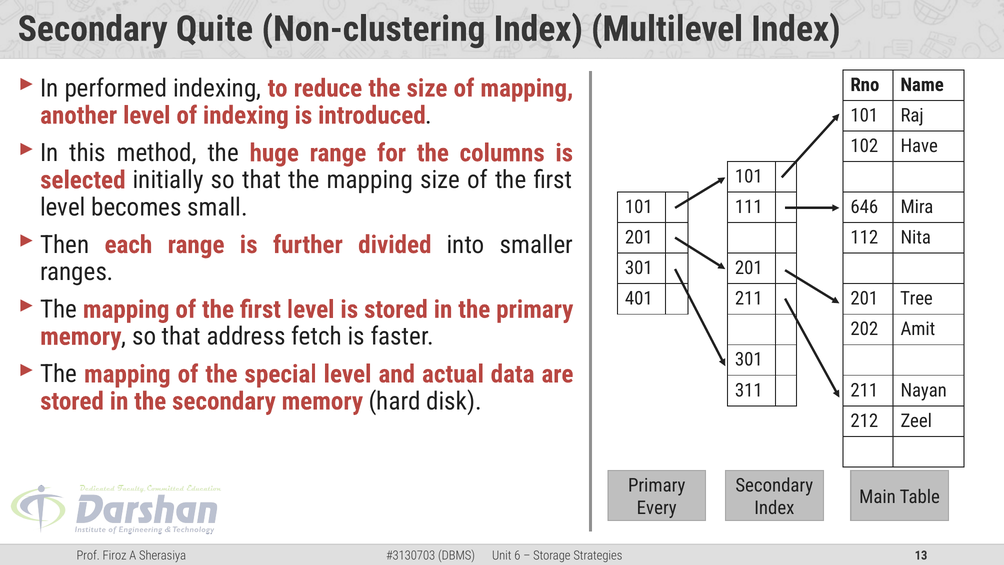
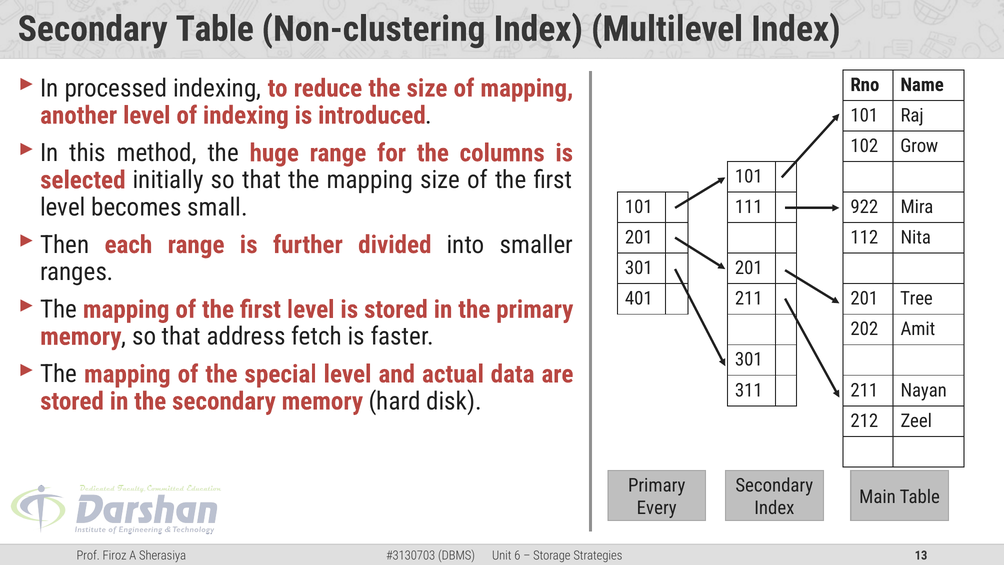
Secondary Quite: Quite -> Table
performed: performed -> processed
Have: Have -> Grow
646: 646 -> 922
